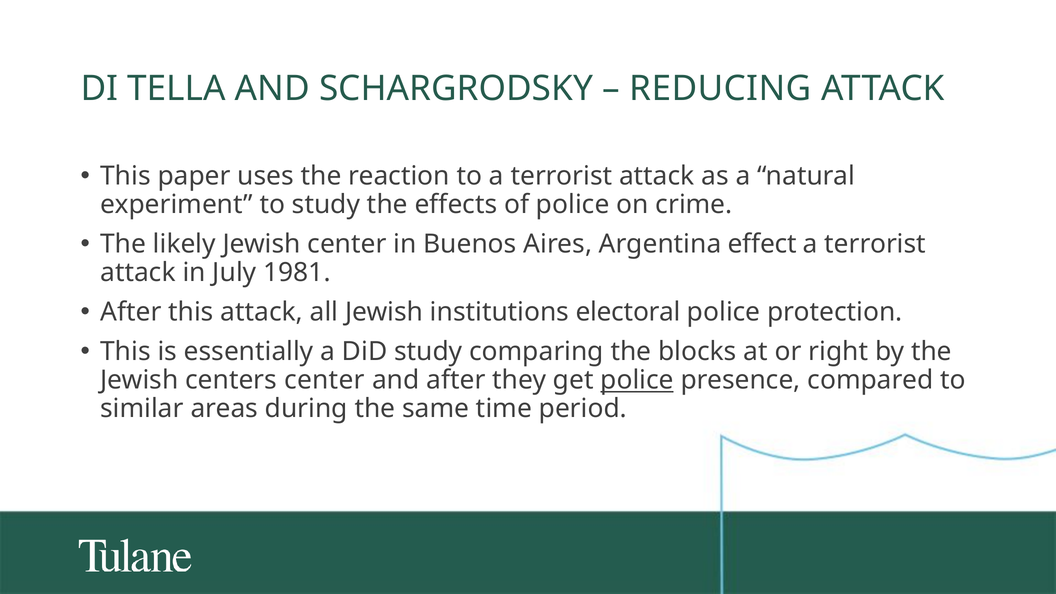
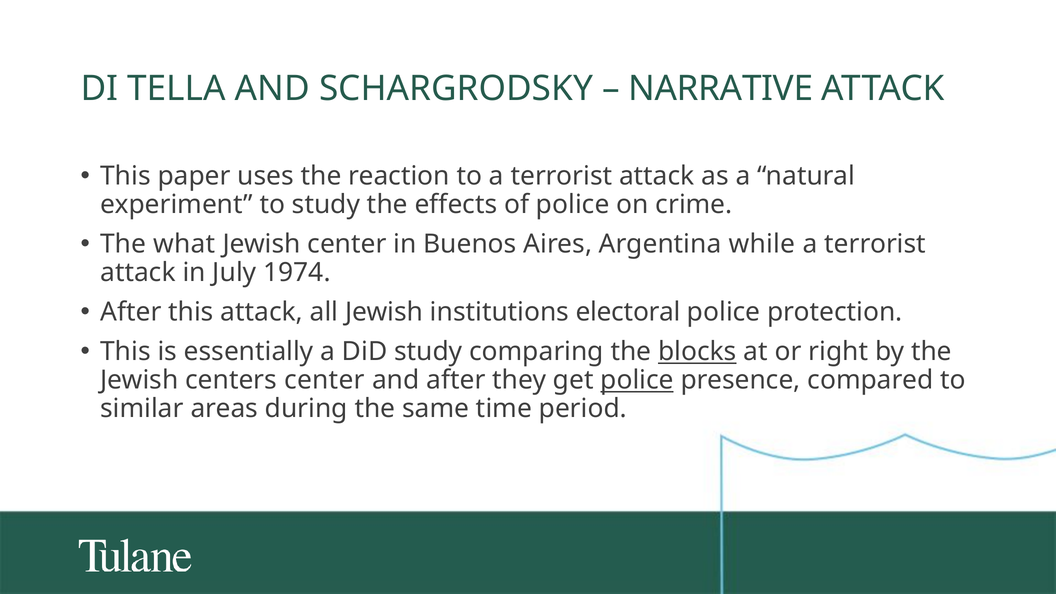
REDUCING: REDUCING -> NARRATIVE
likely: likely -> what
effect: effect -> while
1981: 1981 -> 1974
blocks underline: none -> present
